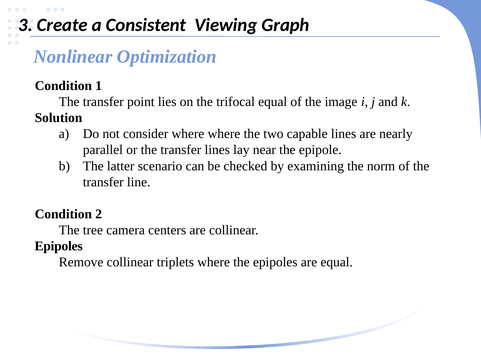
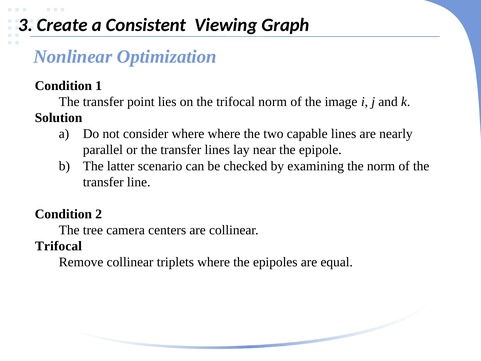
trifocal equal: equal -> norm
Epipoles at (59, 246): Epipoles -> Trifocal
